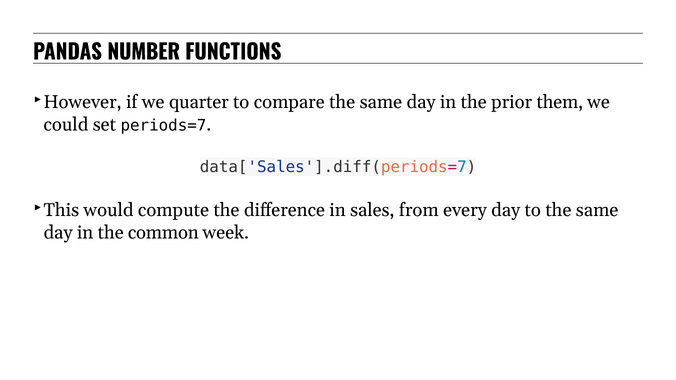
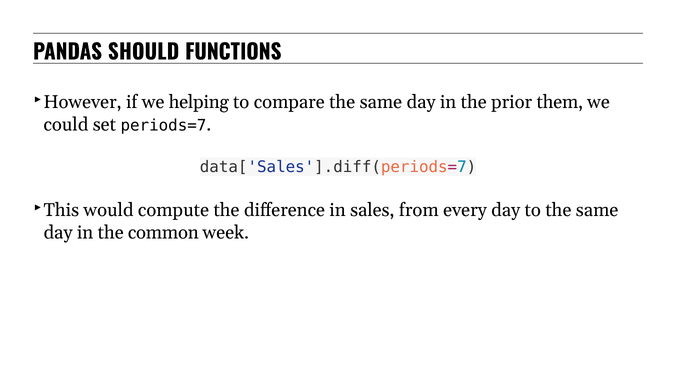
NUMBER: NUMBER -> SHOULD
quarter: quarter -> helping
